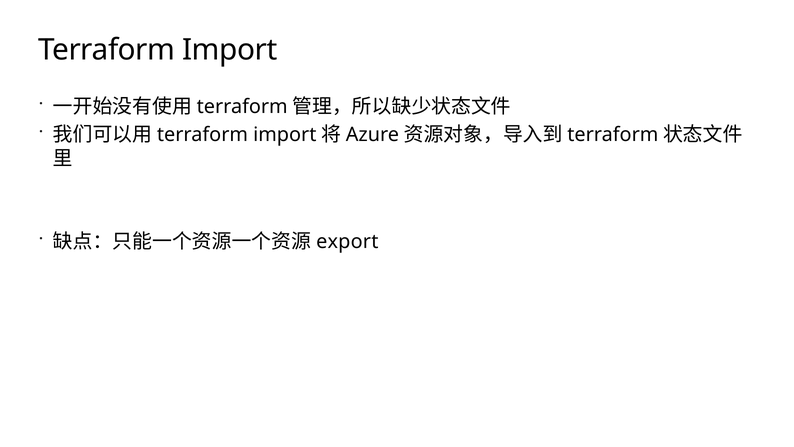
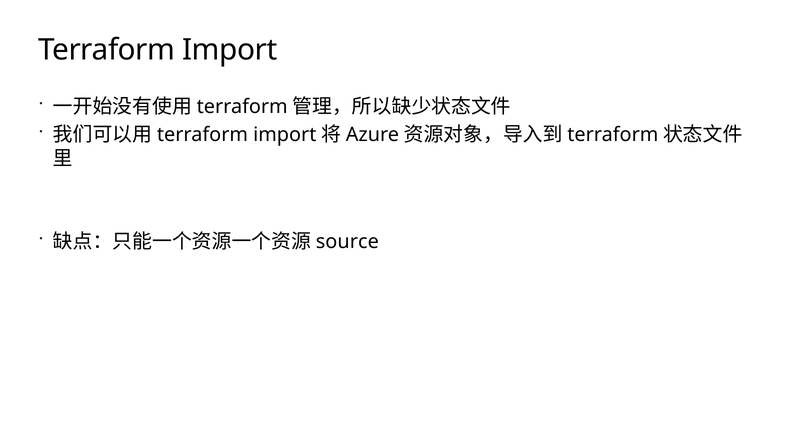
export: export -> source
